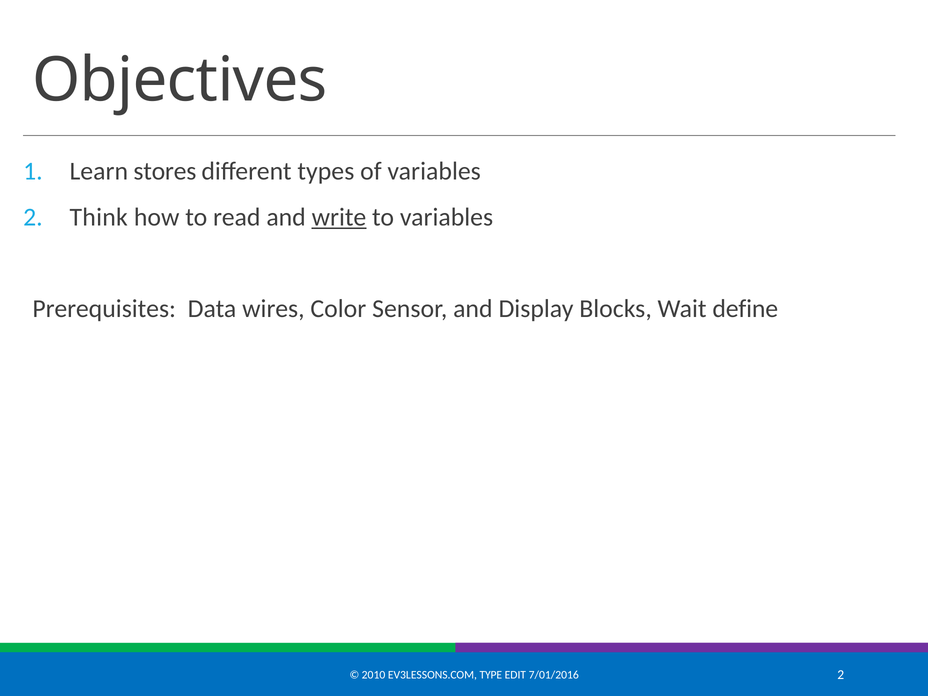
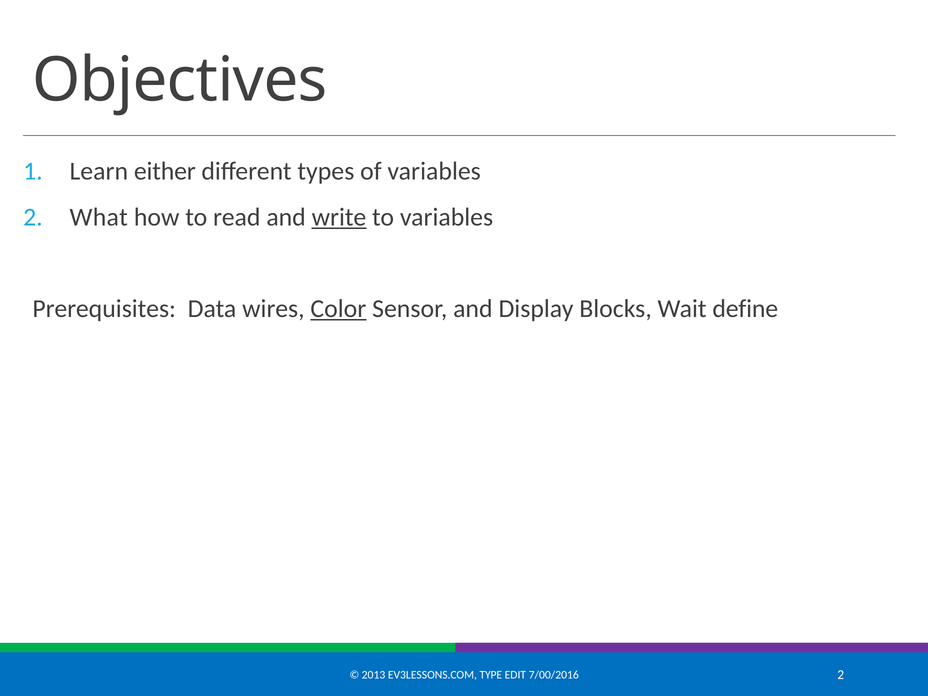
stores: stores -> either
Think: Think -> What
Color underline: none -> present
2010: 2010 -> 2013
7/01/2016: 7/01/2016 -> 7/00/2016
